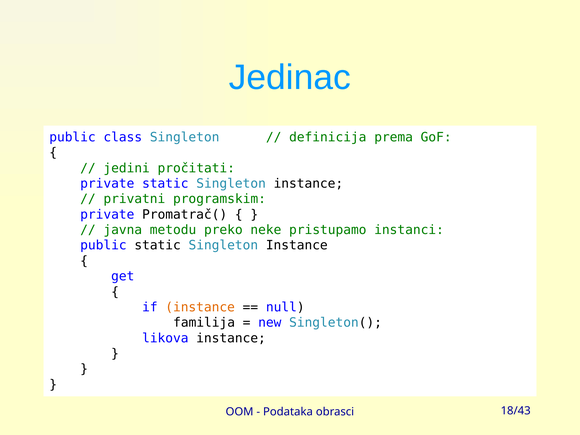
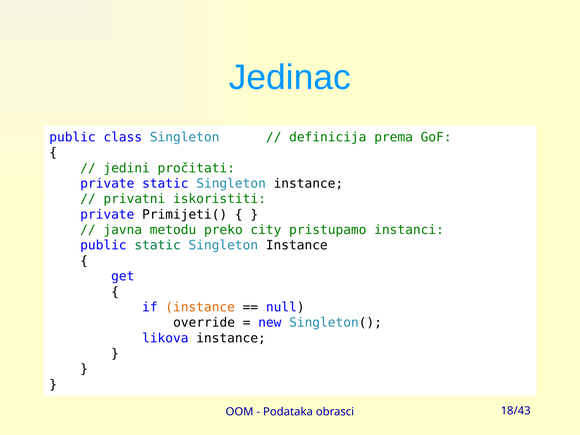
programskim: programskim -> iskoristiti
Promatrač(: Promatrač( -> Primijeti(
neke: neke -> city
static at (158, 245) colour: black -> green
familija: familija -> override
